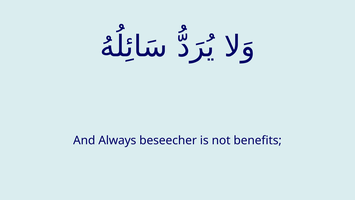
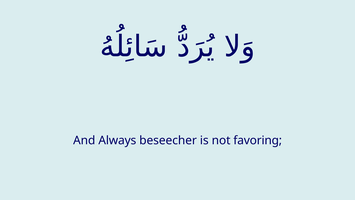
benefits: benefits -> favoring
